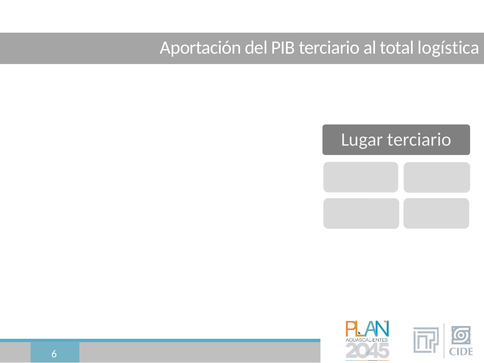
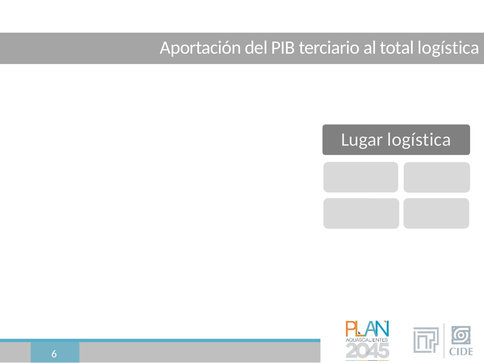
terciario at (419, 140): terciario -> logística
